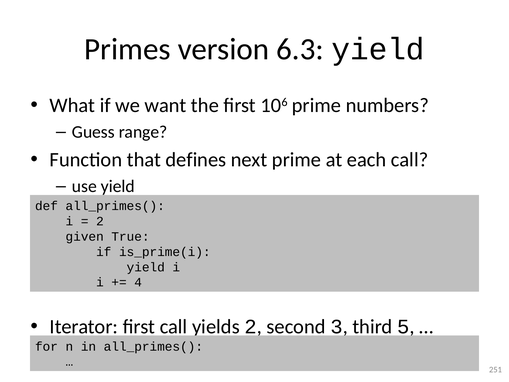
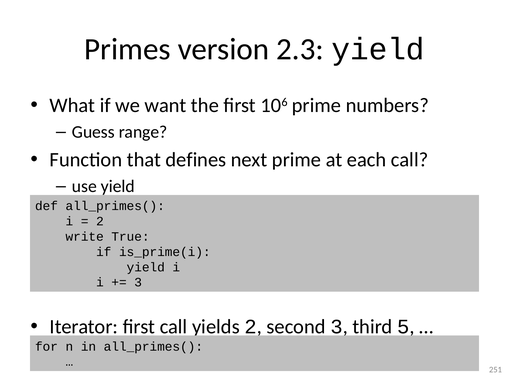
6.3: 6.3 -> 2.3
given: given -> write
4 at (138, 282): 4 -> 3
